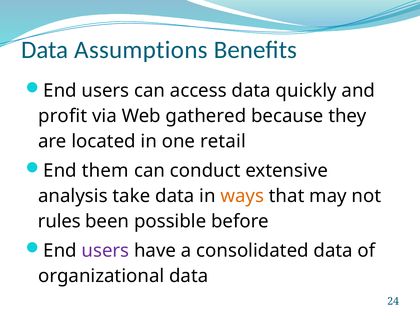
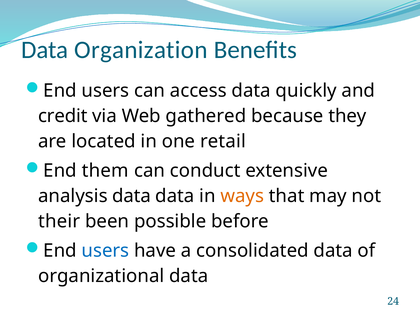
Assumptions: Assumptions -> Organization
profit: profit -> credit
analysis take: take -> data
rules: rules -> their
users at (105, 251) colour: purple -> blue
